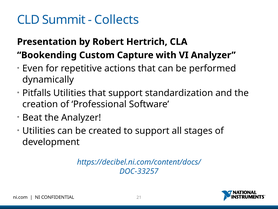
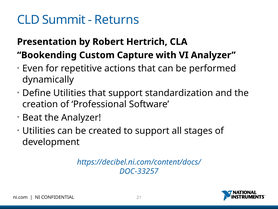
Collects: Collects -> Returns
Pitfalls: Pitfalls -> Define
